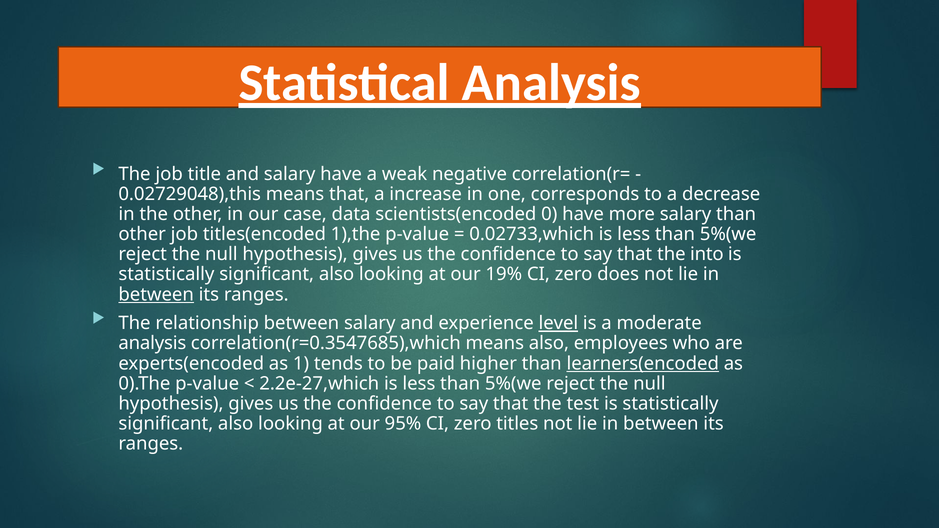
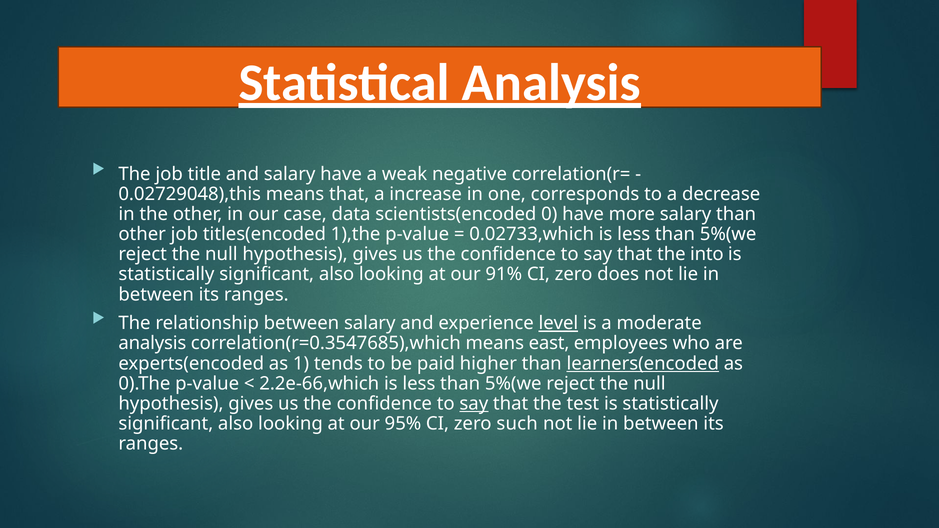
19%: 19% -> 91%
between at (156, 295) underline: present -> none
means also: also -> east
2.2e-27,which: 2.2e-27,which -> 2.2e-66,which
say at (474, 404) underline: none -> present
titles: titles -> such
